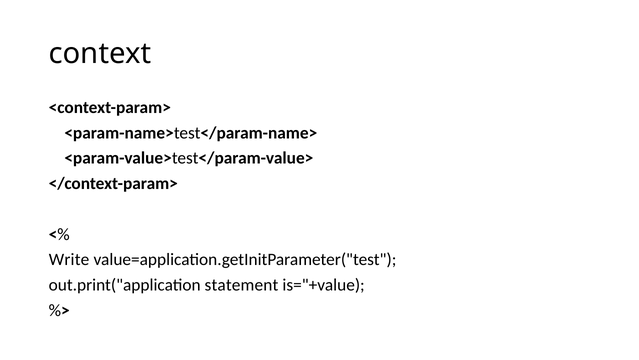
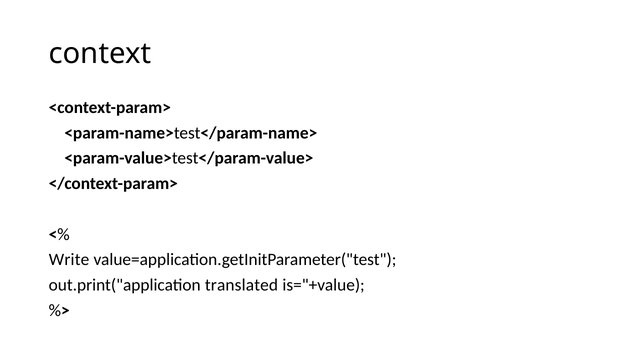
statement: statement -> translated
